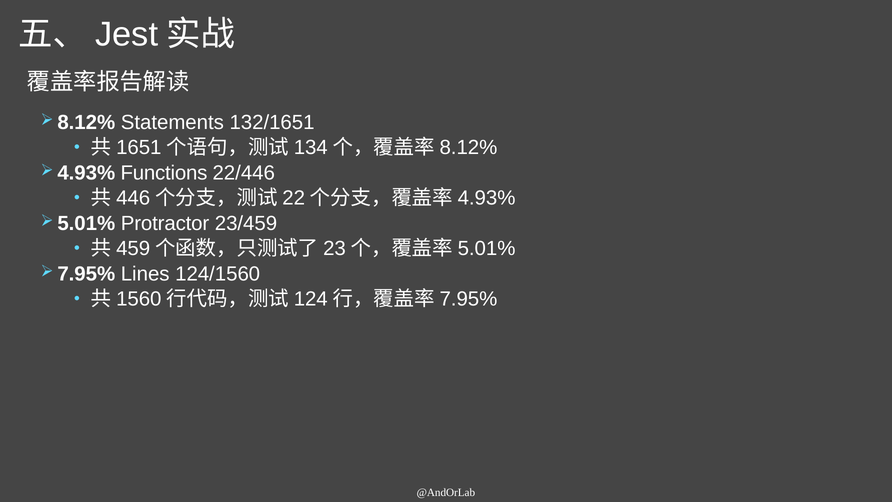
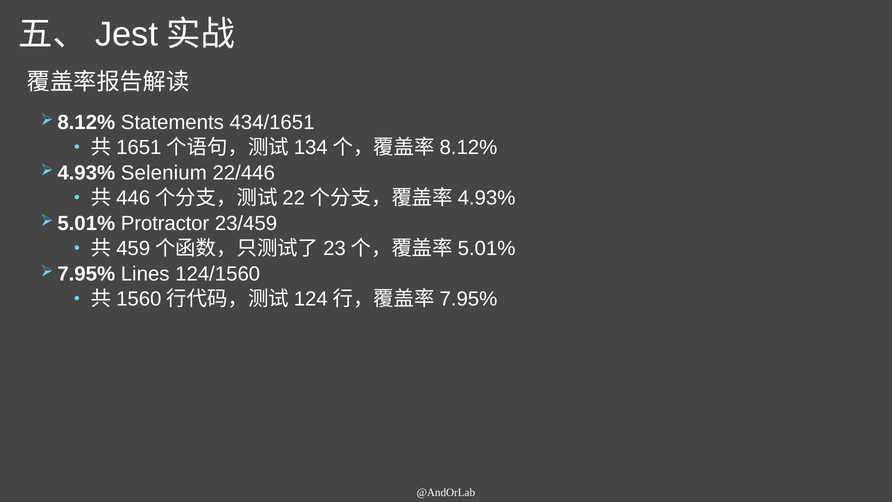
132/1651: 132/1651 -> 434/1651
Functions: Functions -> Selenium
